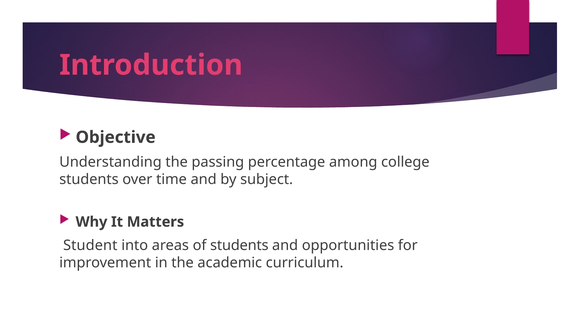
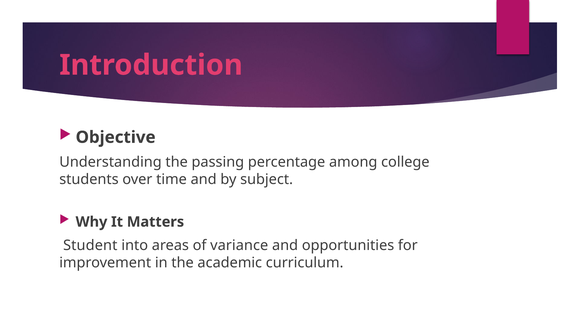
of students: students -> variance
